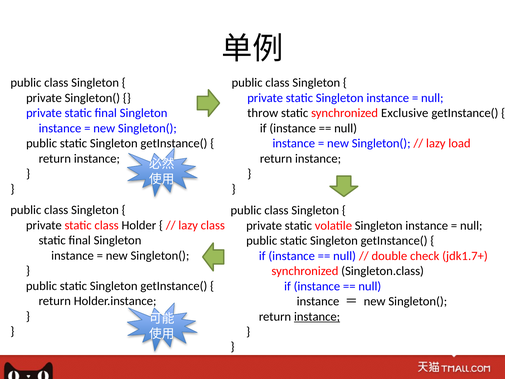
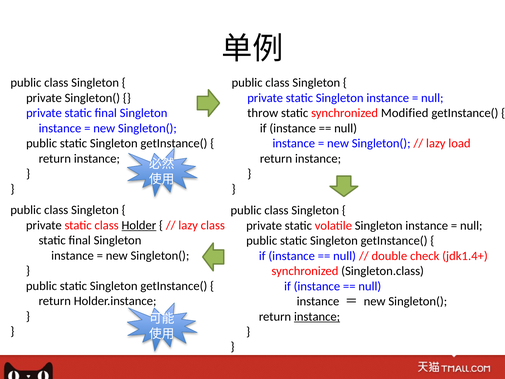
Exclusive: Exclusive -> Modified
Holder underline: none -> present
jdk1.7+: jdk1.7+ -> jdk1.4+
